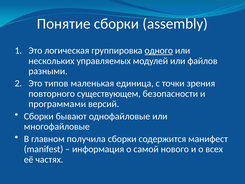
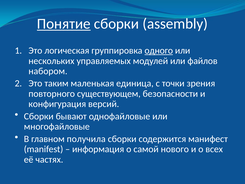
Понятие underline: none -> present
разными: разными -> набором
типов: типов -> таким
программами: программами -> конфигурация
